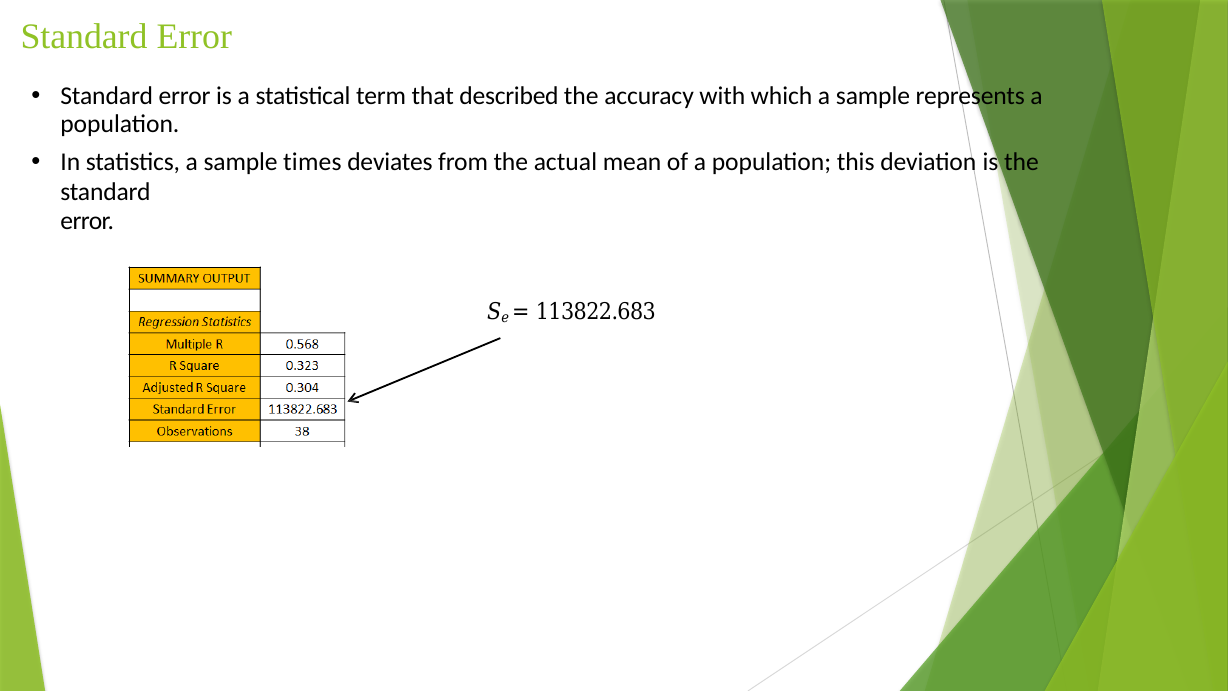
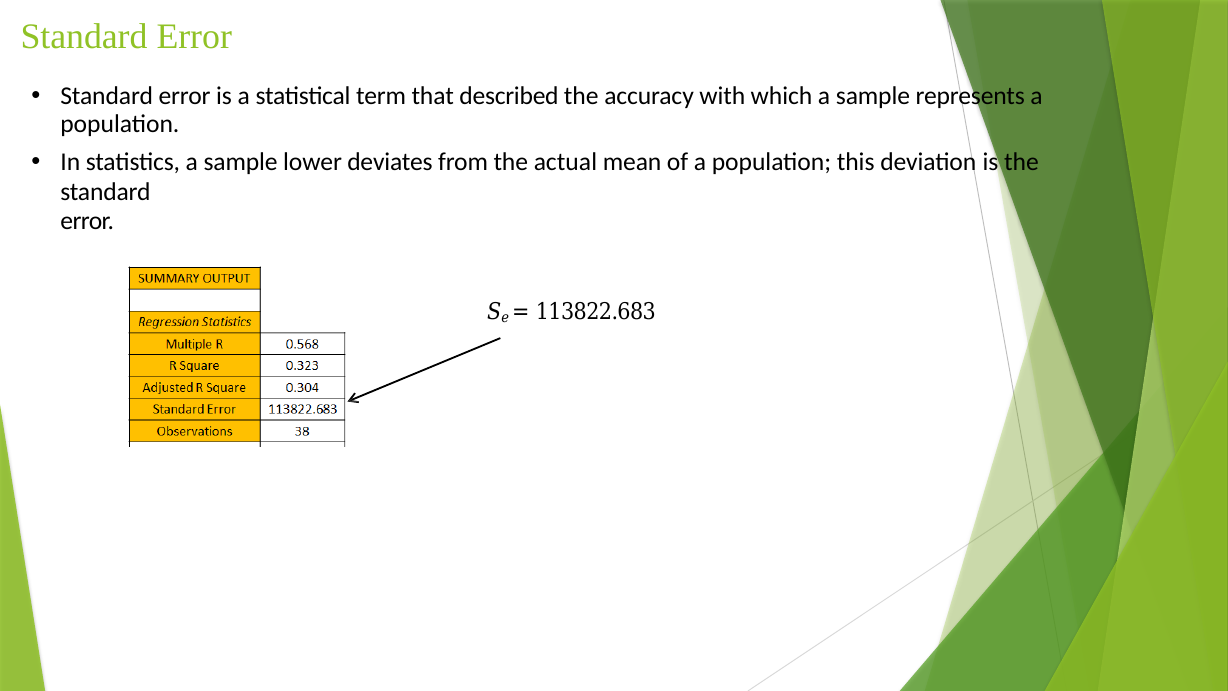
times: times -> lower
